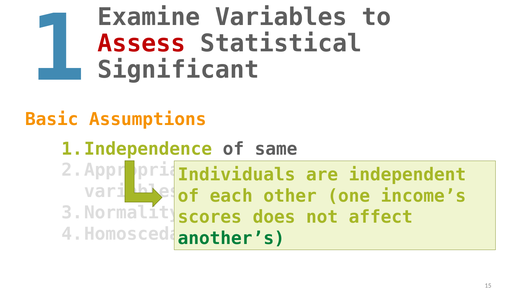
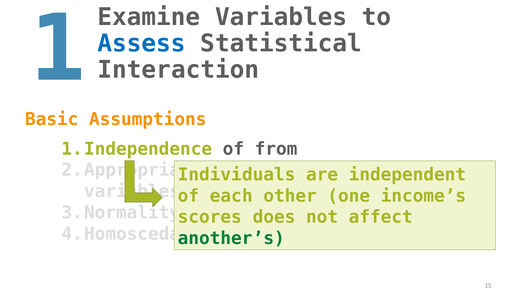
Assess colour: red -> blue
Significant: Significant -> Interaction
same: same -> from
